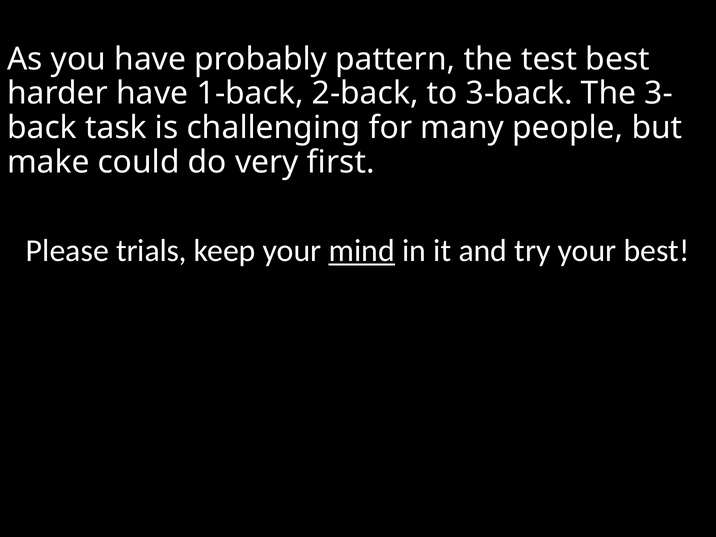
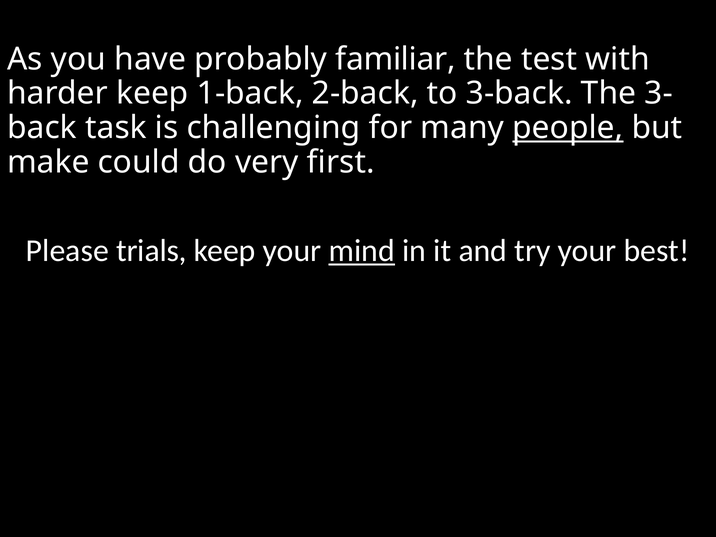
pattern: pattern -> familiar
test best: best -> with
harder have: have -> keep
people underline: none -> present
